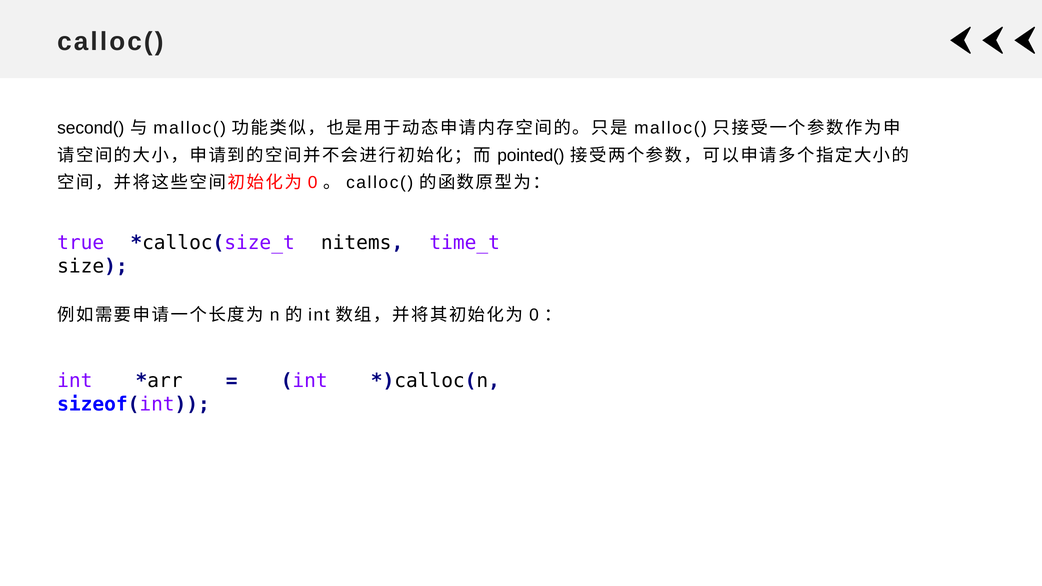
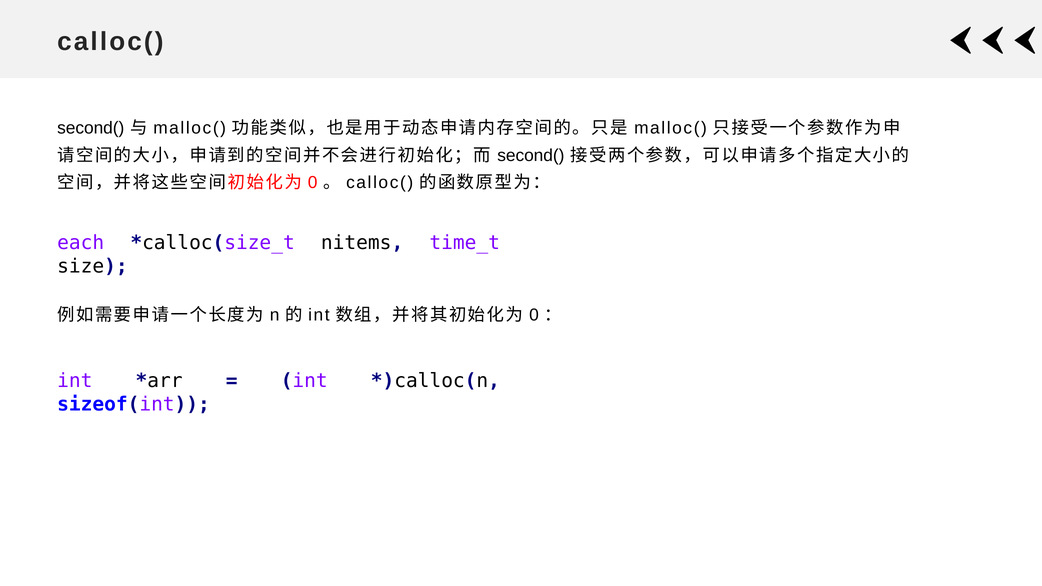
pointed( at (531, 155): pointed( -> second(
true: true -> each
